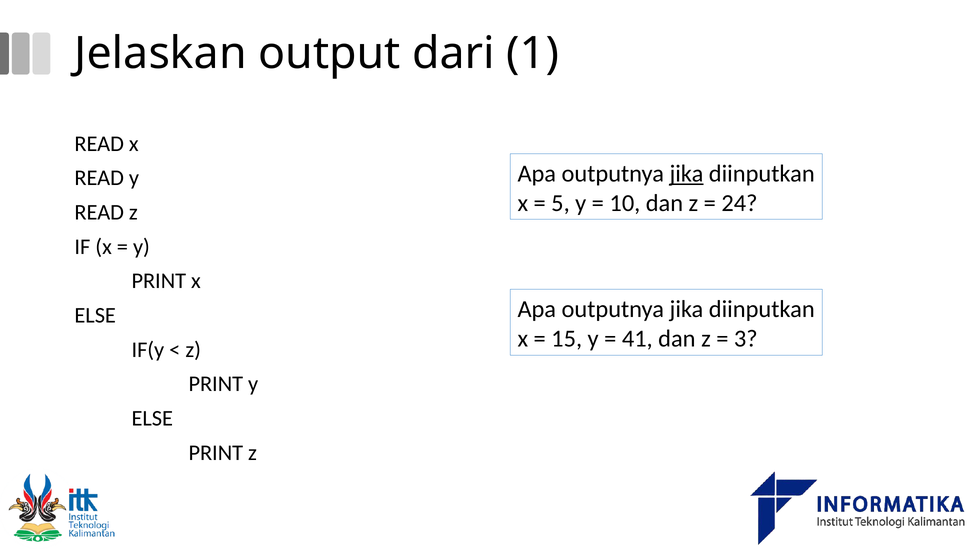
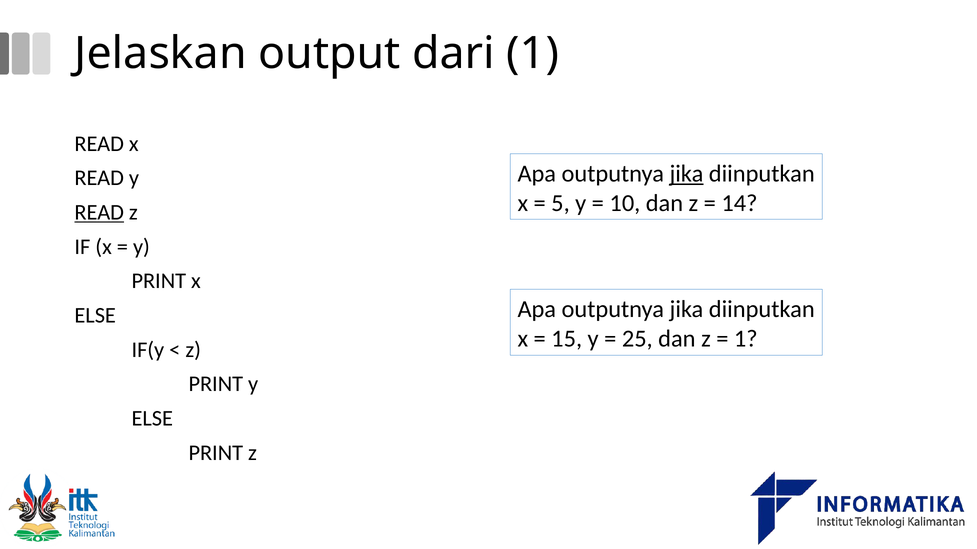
24: 24 -> 14
READ at (99, 213) underline: none -> present
41: 41 -> 25
3 at (746, 339): 3 -> 1
